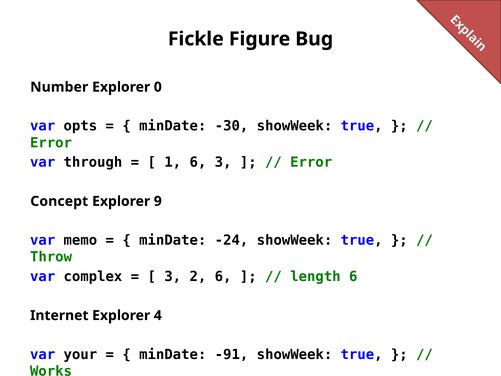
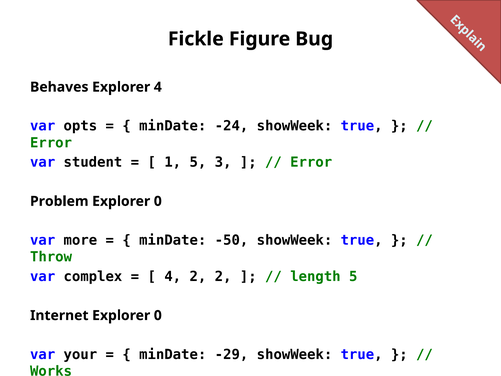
Number: Number -> Behaves
Explorer 0: 0 -> 4
-30: -30 -> -24
through: through -> student
1 6: 6 -> 5
Concept: Concept -> Problem
9 at (158, 201): 9 -> 0
memo: memo -> more
-24: -24 -> -50
3 at (173, 276): 3 -> 4
2 6: 6 -> 2
length 6: 6 -> 5
Internet Explorer 4: 4 -> 0
-91: -91 -> -29
